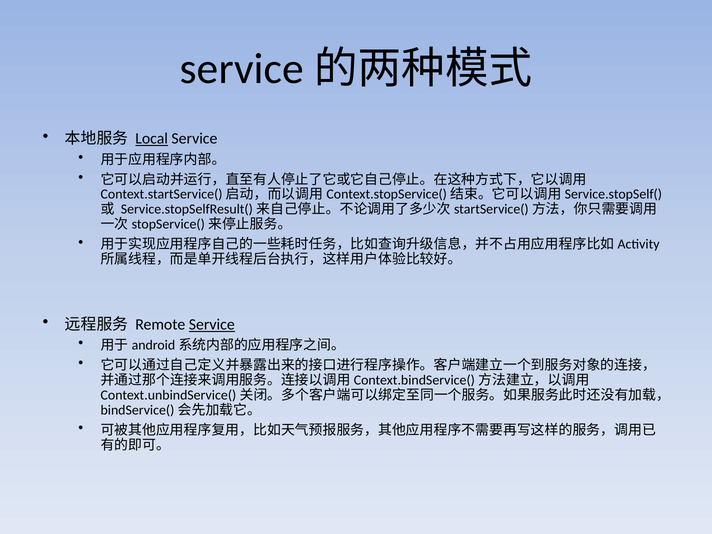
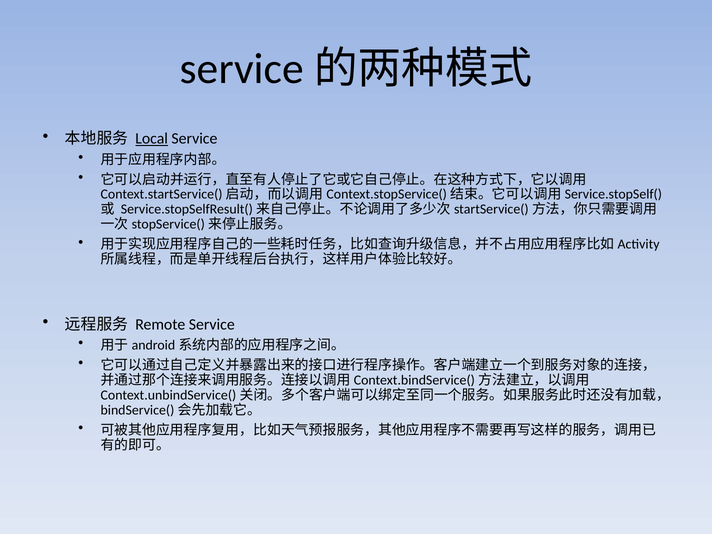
Service at (212, 324) underline: present -> none
